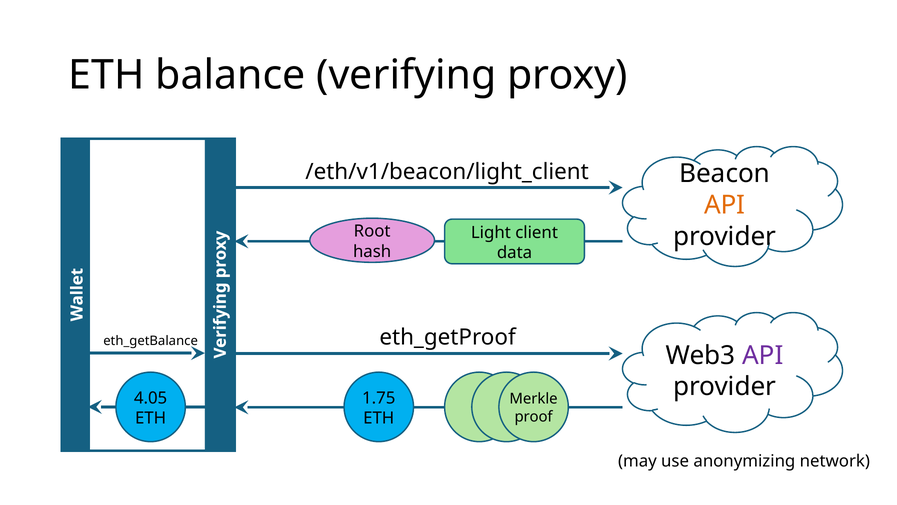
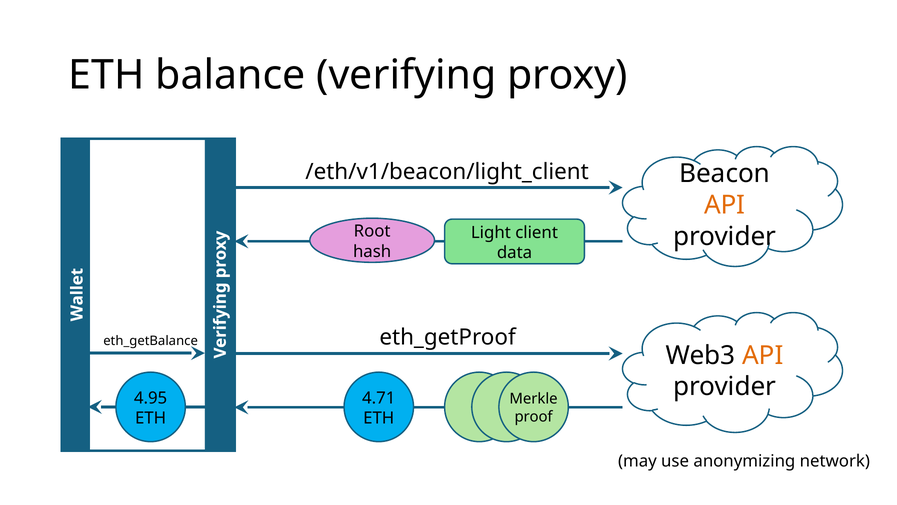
API at (763, 355) colour: purple -> orange
4.05: 4.05 -> 4.95
1.75: 1.75 -> 4.71
